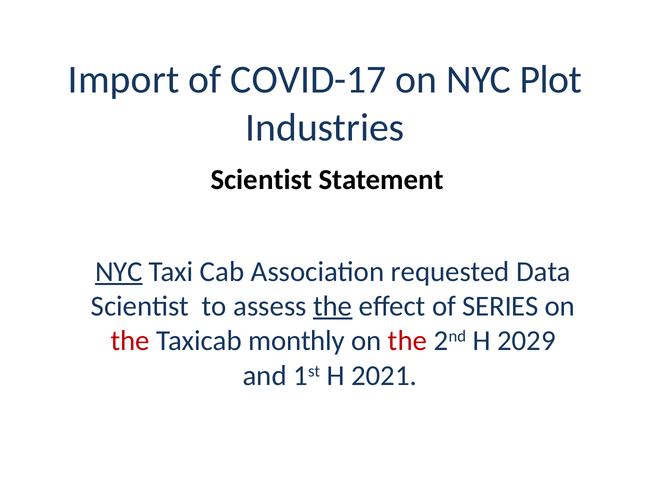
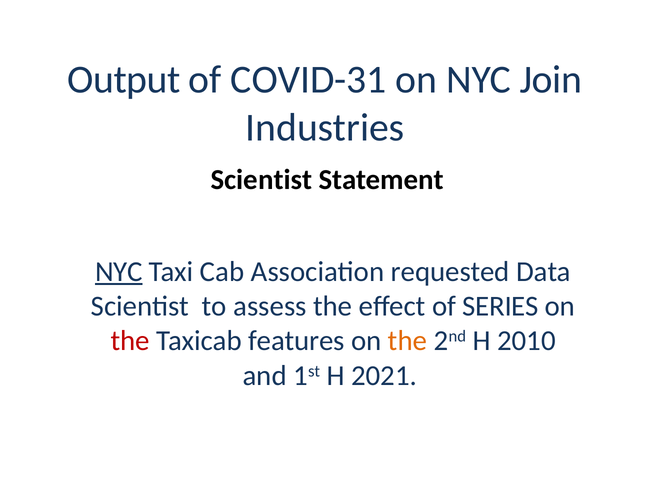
Import: Import -> Output
COVID-17: COVID-17 -> COVID-31
Plot: Plot -> Join
the at (333, 307) underline: present -> none
monthly: monthly -> features
the at (408, 341) colour: red -> orange
2029: 2029 -> 2010
